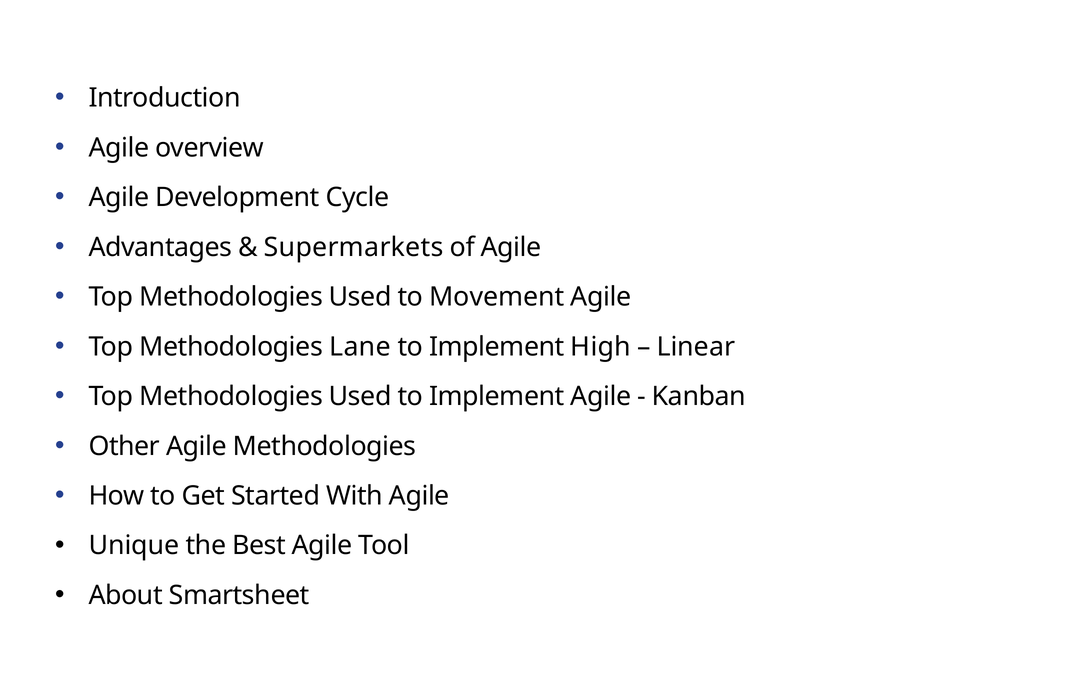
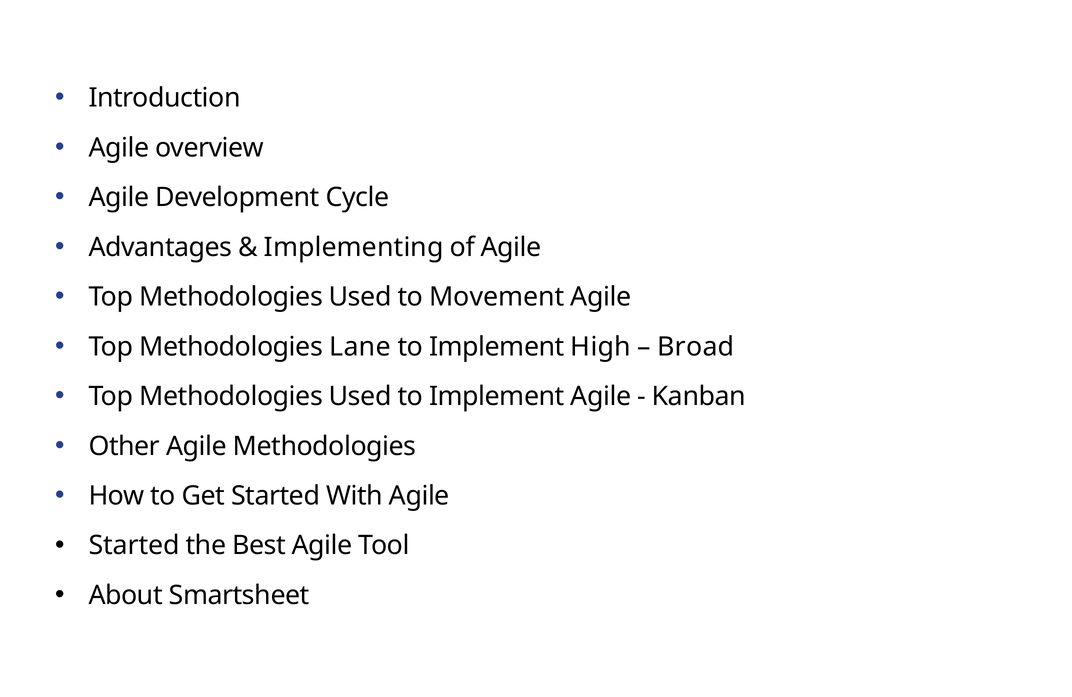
Supermarkets: Supermarkets -> Implementing
Linear: Linear -> Broad
Unique at (134, 545): Unique -> Started
